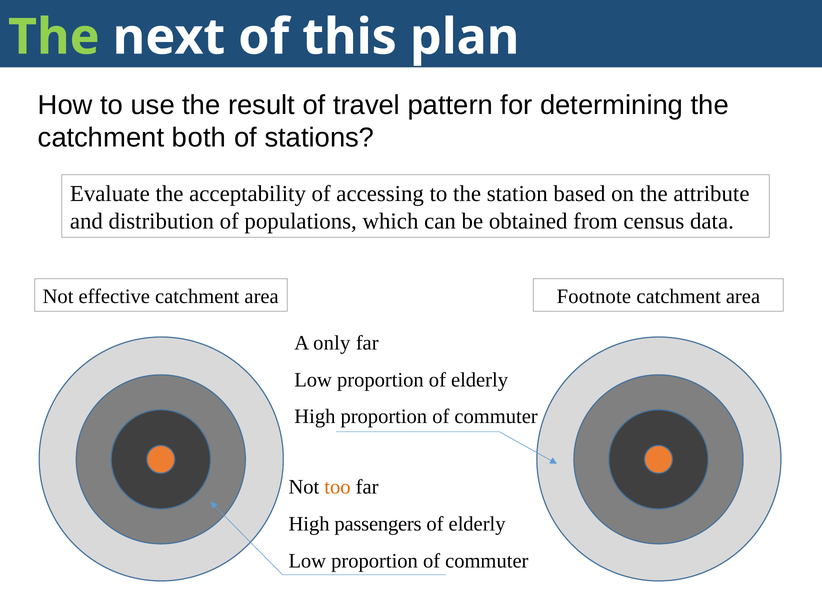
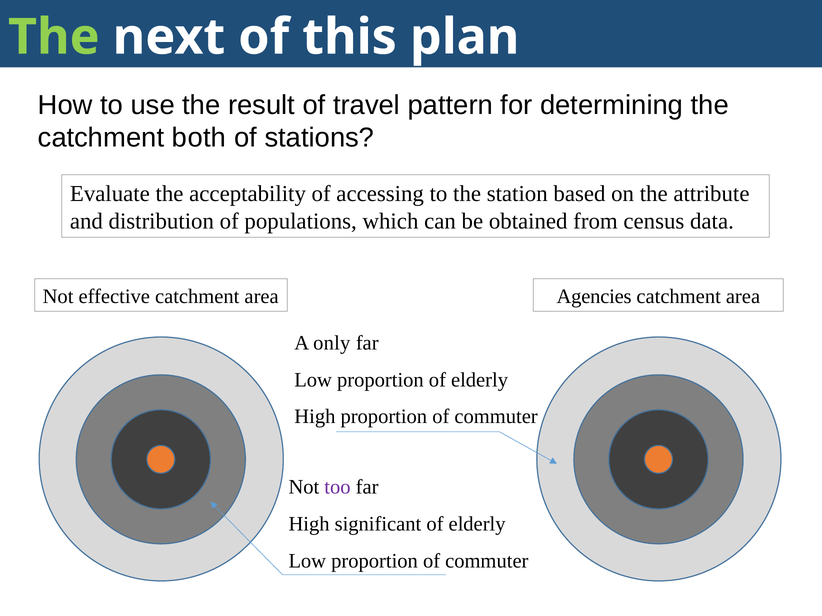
Footnote: Footnote -> Agencies
too colour: orange -> purple
passengers: passengers -> significant
